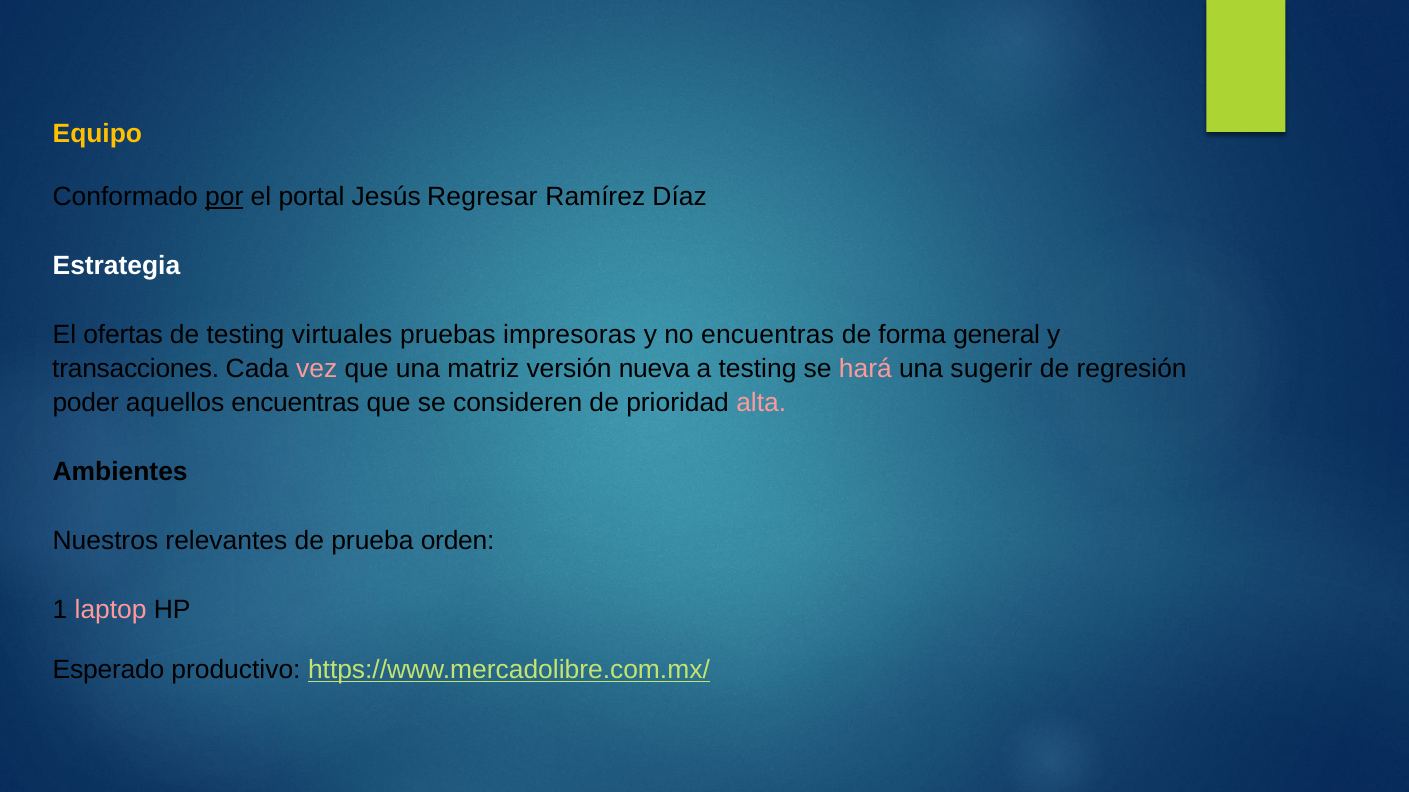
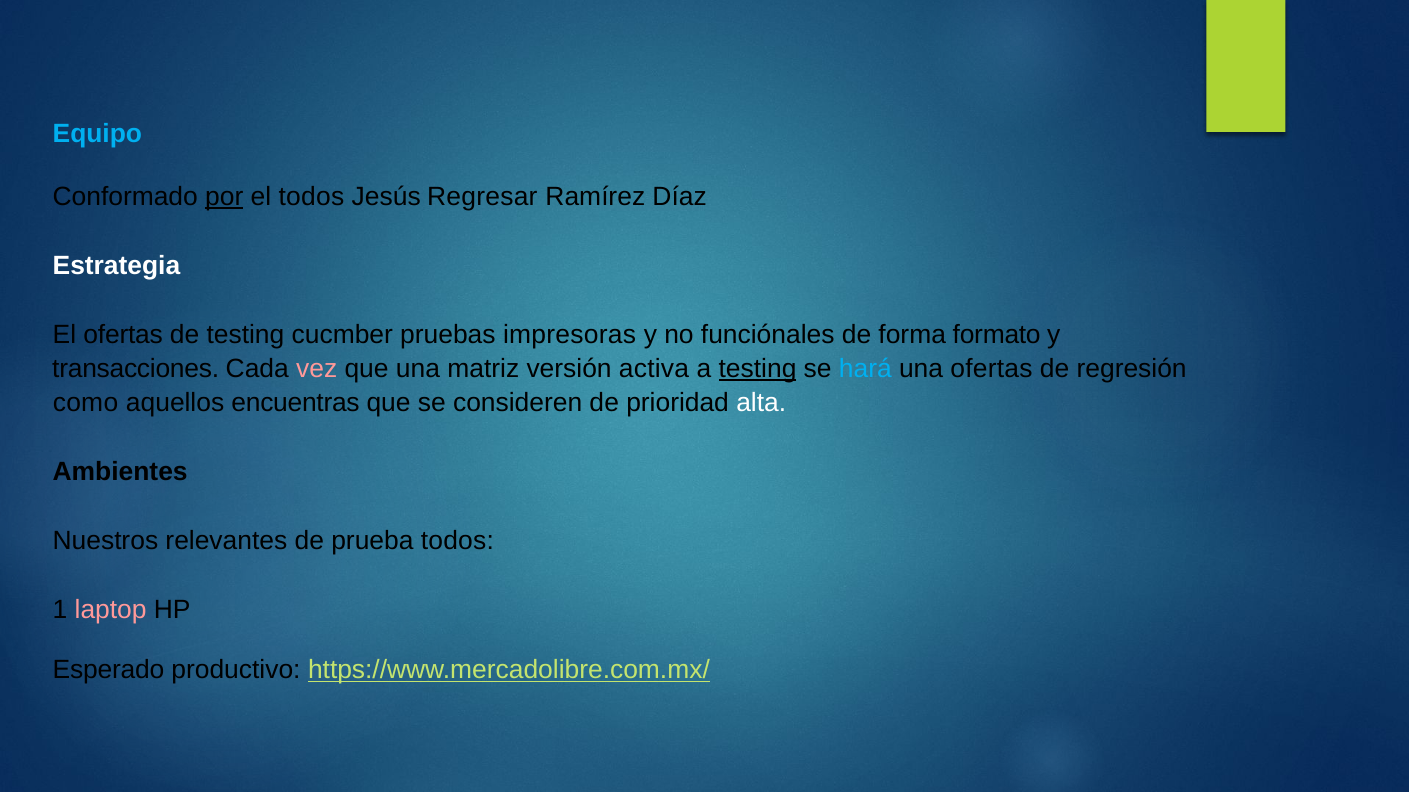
Equipo colour: yellow -> light blue
el portal: portal -> todos
virtuales: virtuales -> cucmber
no encuentras: encuentras -> funciónales
general: general -> formato
nueva: nueva -> activa
testing at (758, 369) underline: none -> present
hará colour: pink -> light blue
una sugerir: sugerir -> ofertas
poder: poder -> como
alta colour: pink -> white
prueba orden: orden -> todos
